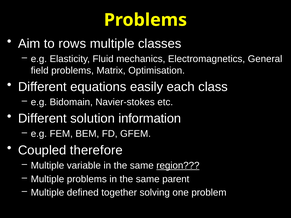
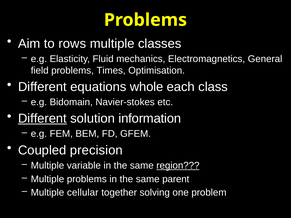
Matrix: Matrix -> Times
easily: easily -> whole
Different at (42, 119) underline: none -> present
therefore: therefore -> precision
defined: defined -> cellular
